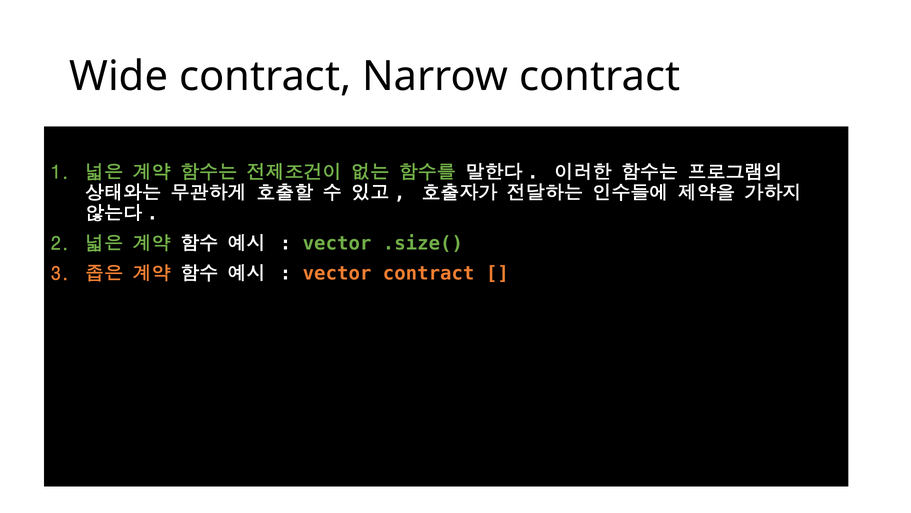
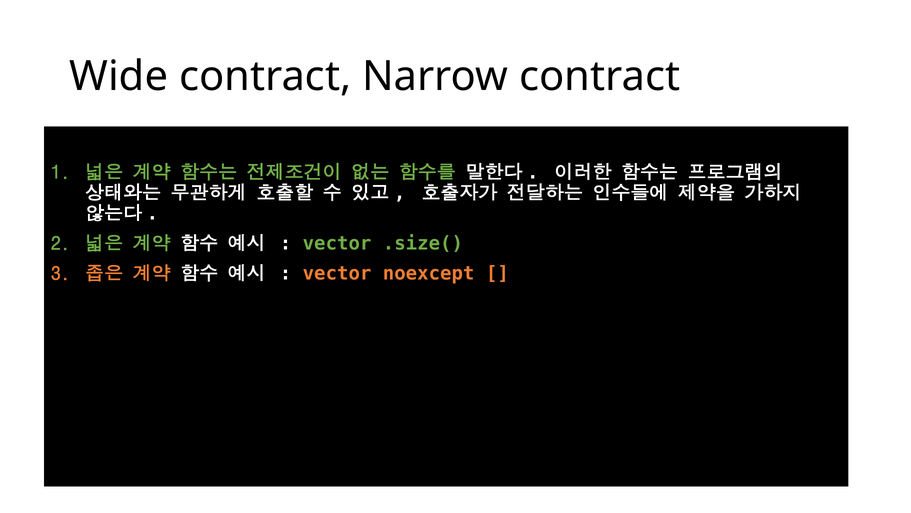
vector contract: contract -> noexcept
